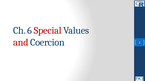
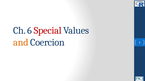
and colour: red -> orange
